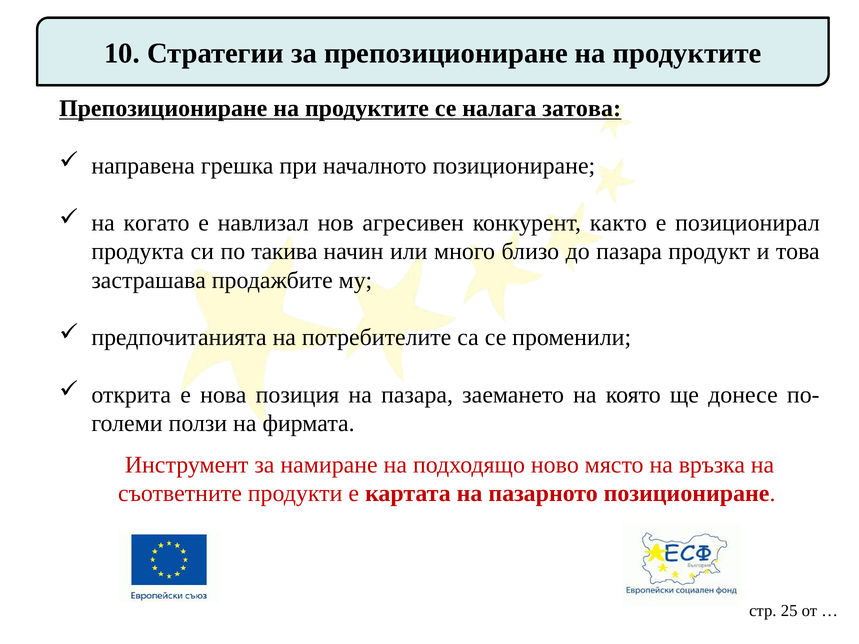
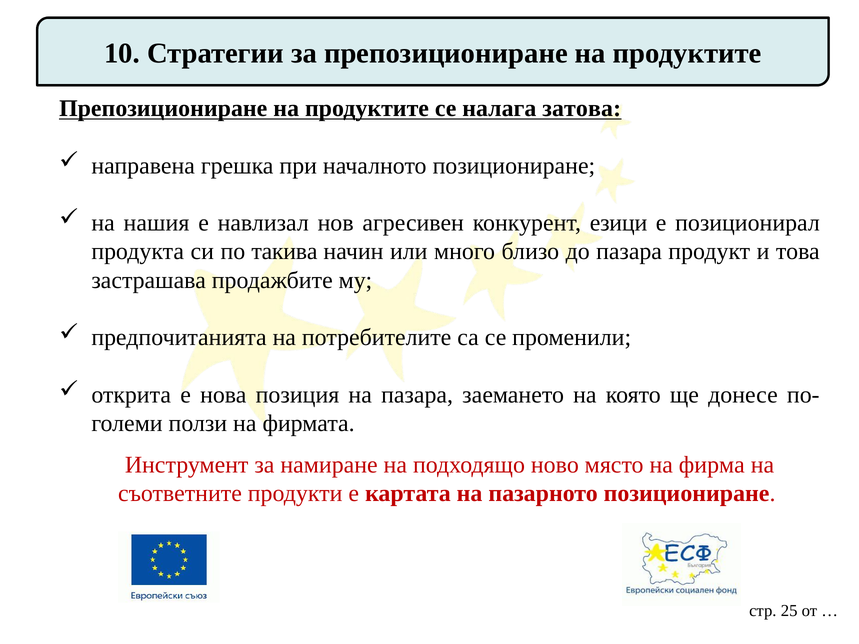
когато: когато -> нашия
както: както -> езици
връзка: връзка -> фирма
